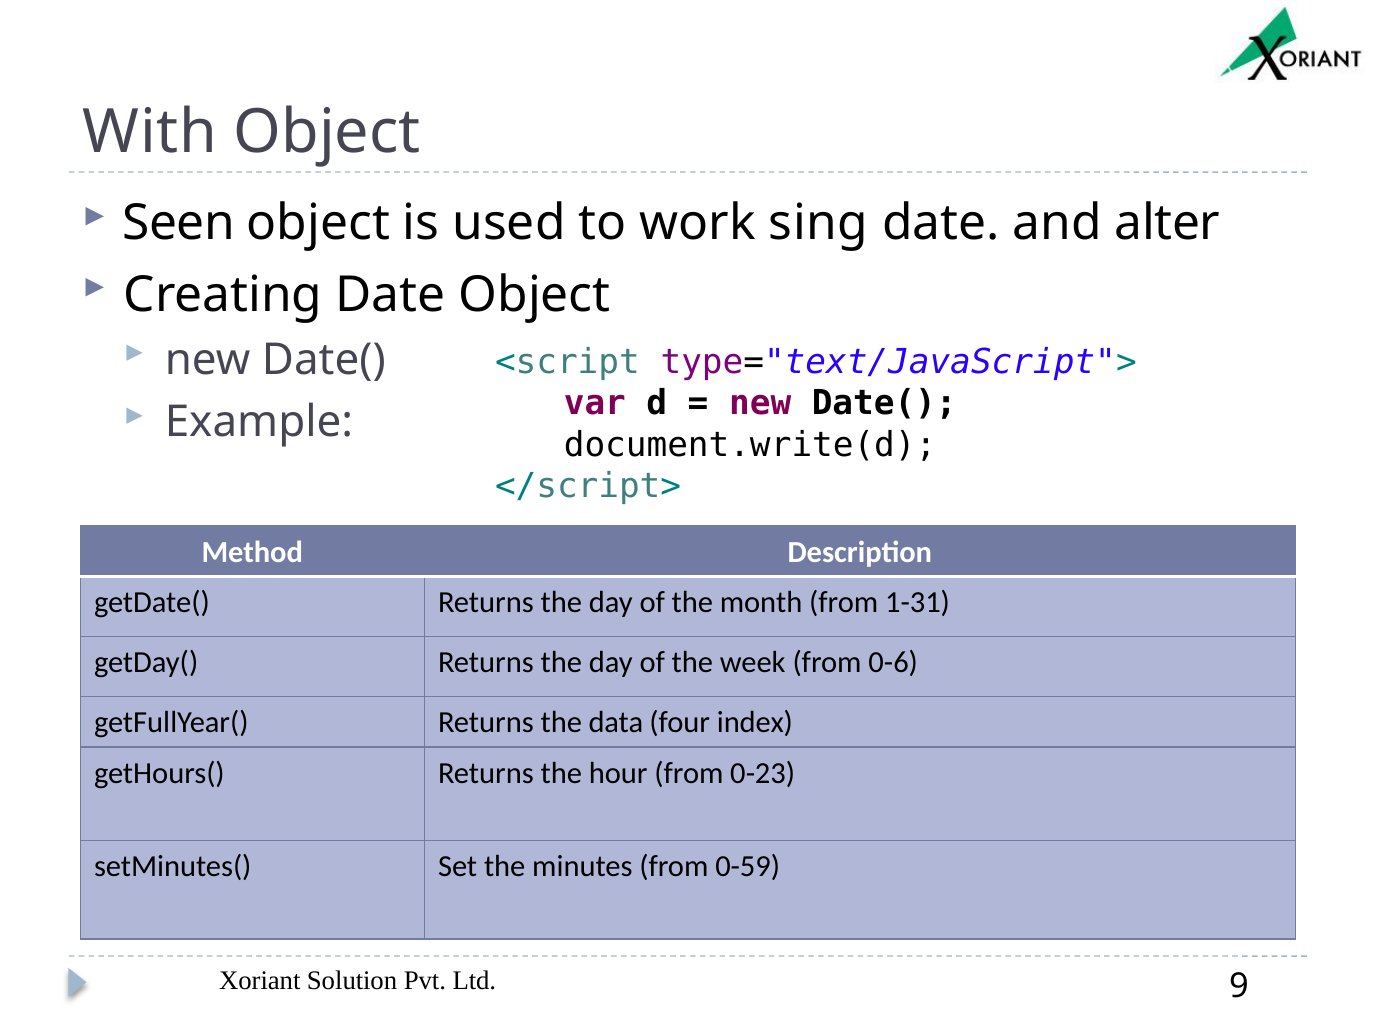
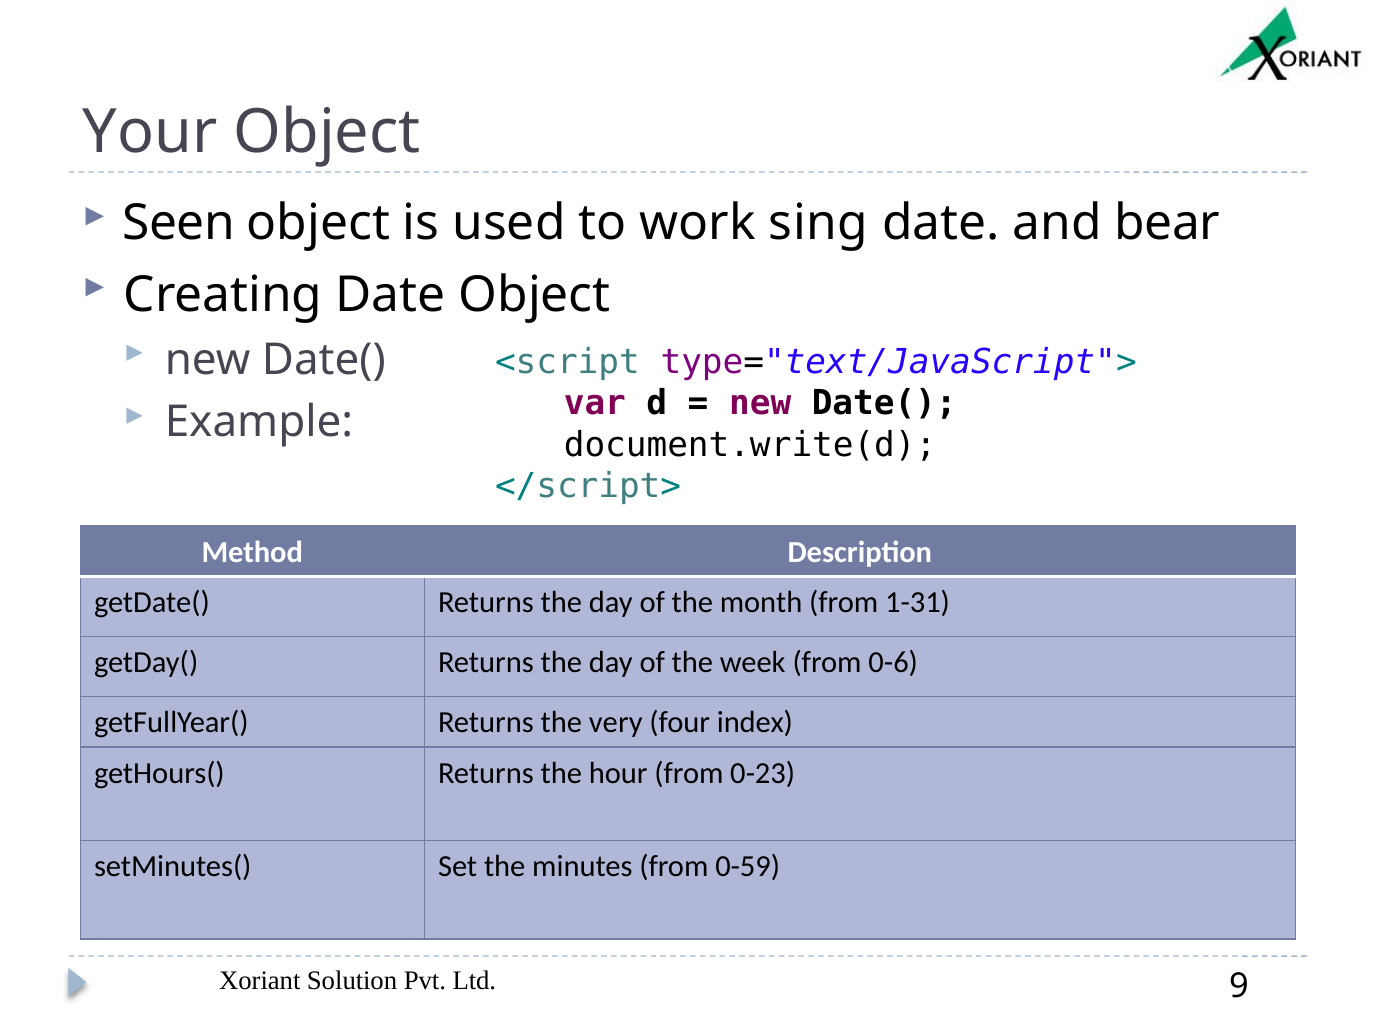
With: With -> Your
alter: alter -> bear
data: data -> very
